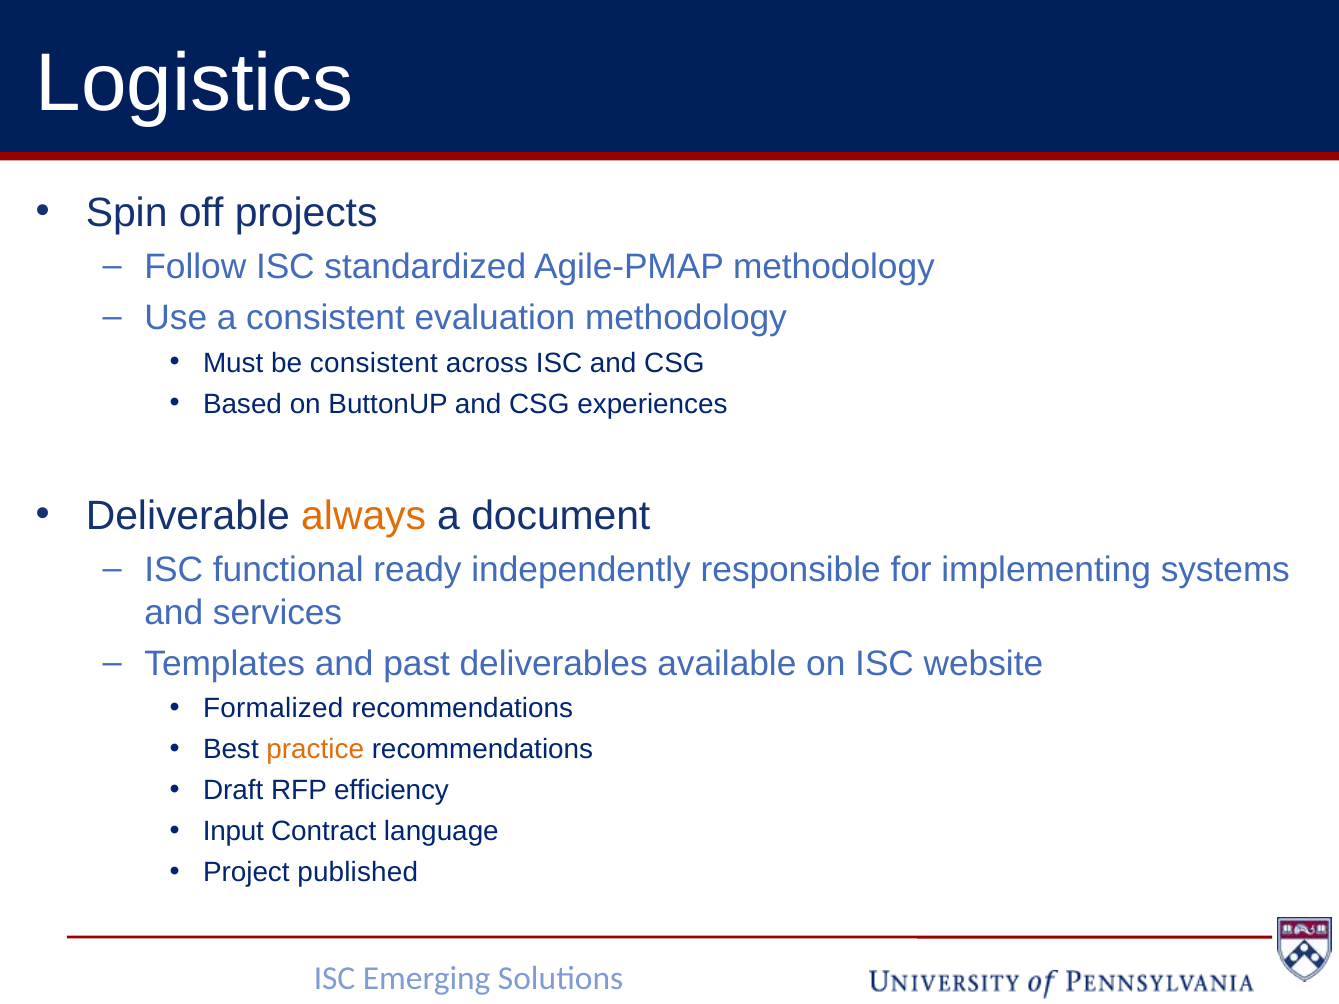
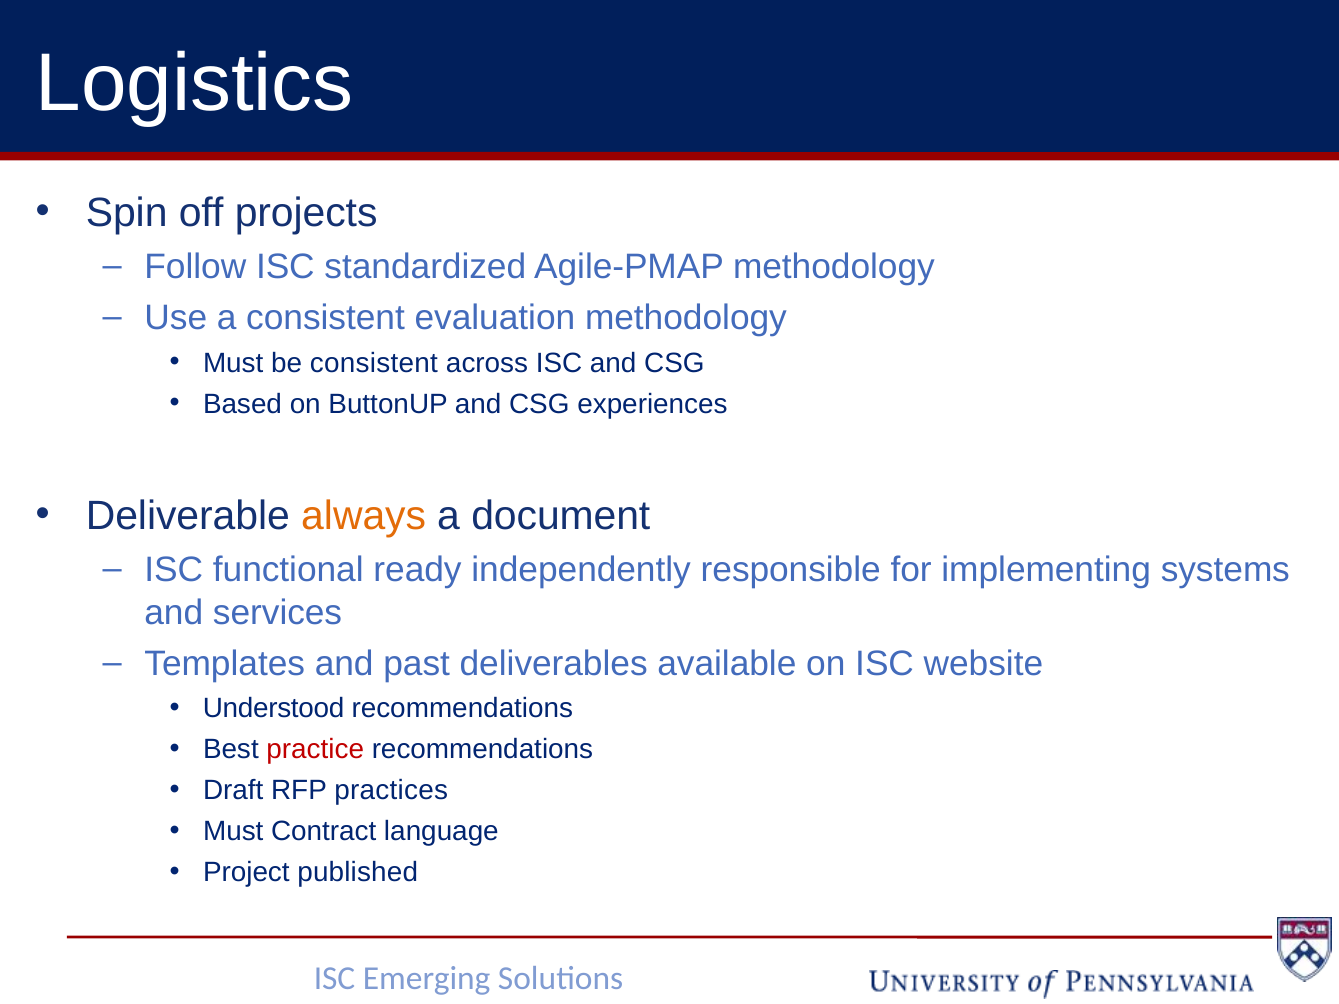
Formalized: Formalized -> Understood
practice colour: orange -> red
efficiency: efficiency -> practices
Input at (233, 832): Input -> Must
